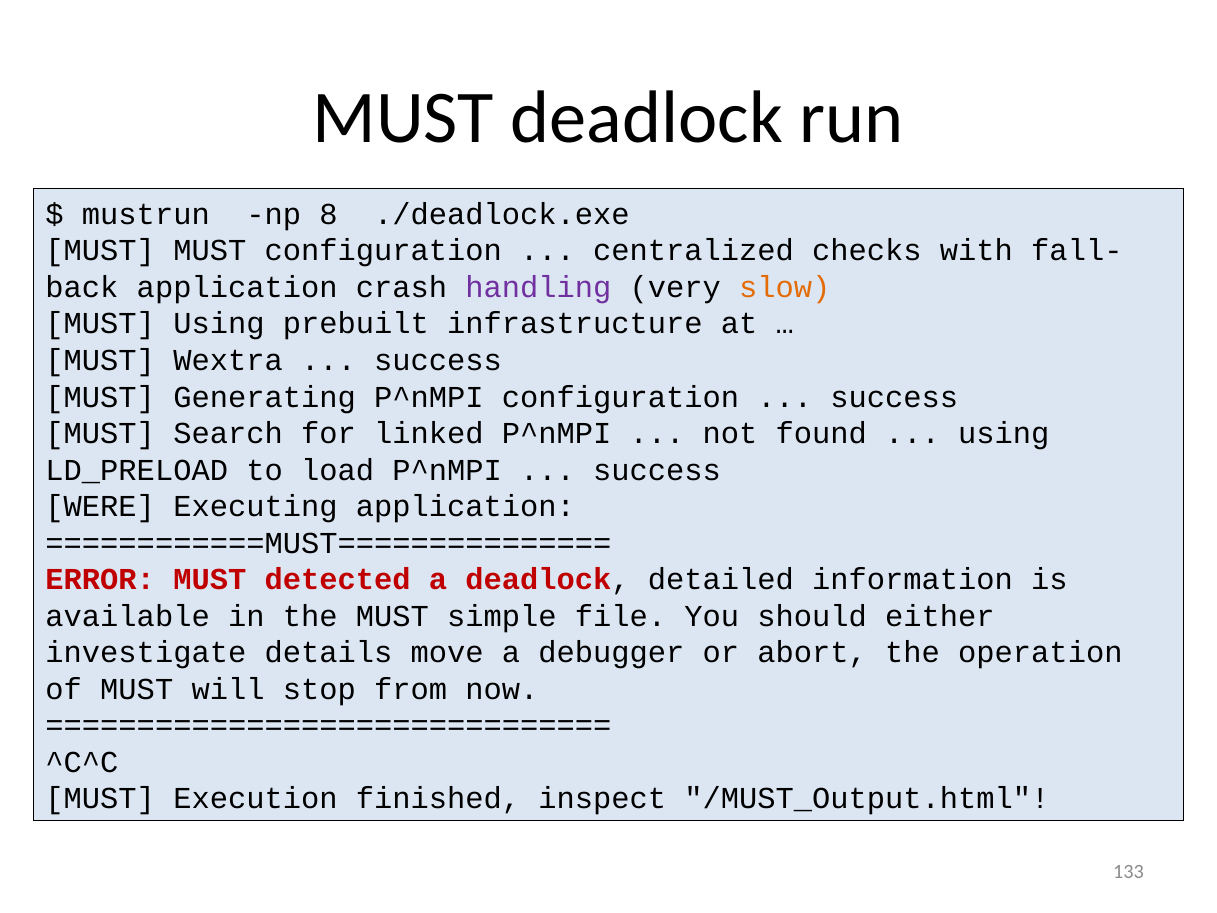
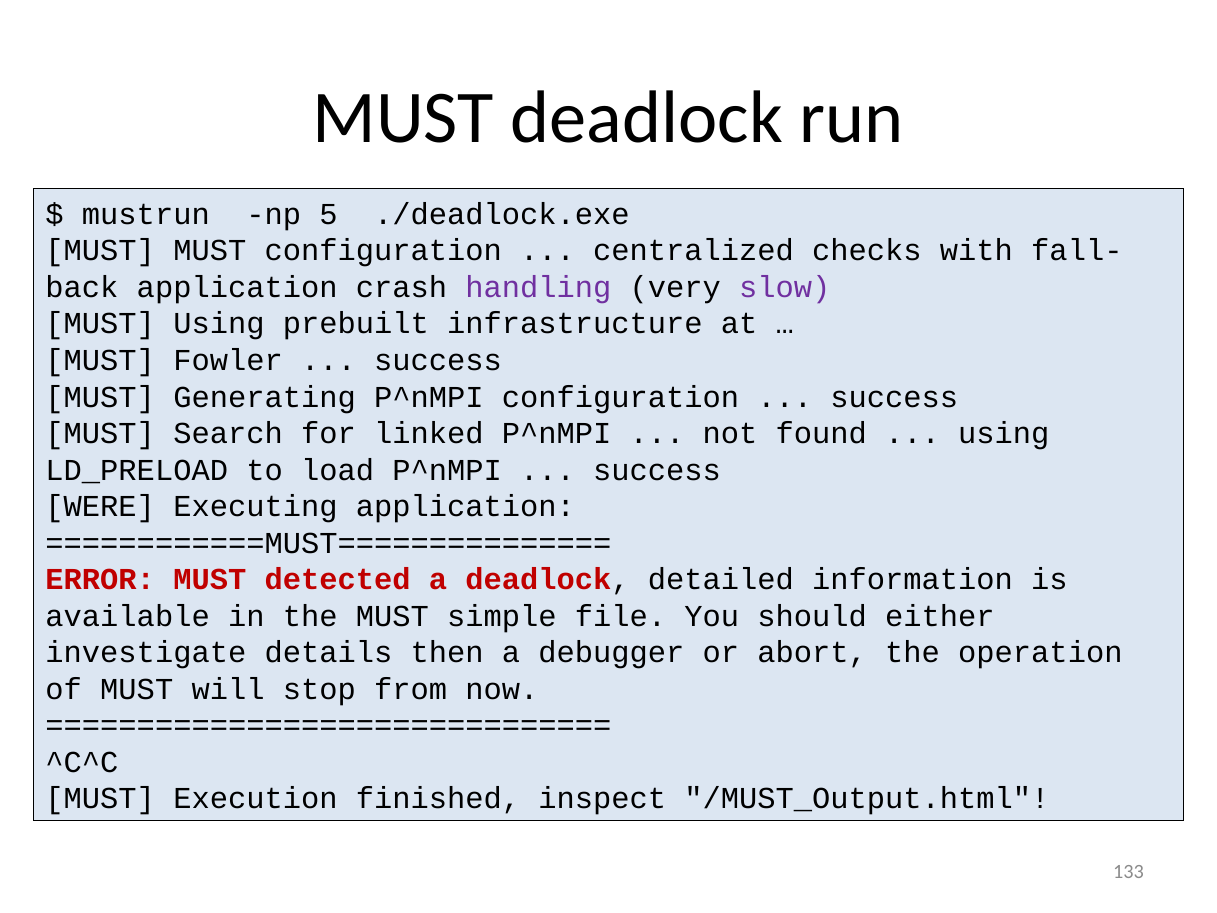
8: 8 -> 5
slow colour: orange -> purple
Wextra: Wextra -> Fowler
move: move -> then
